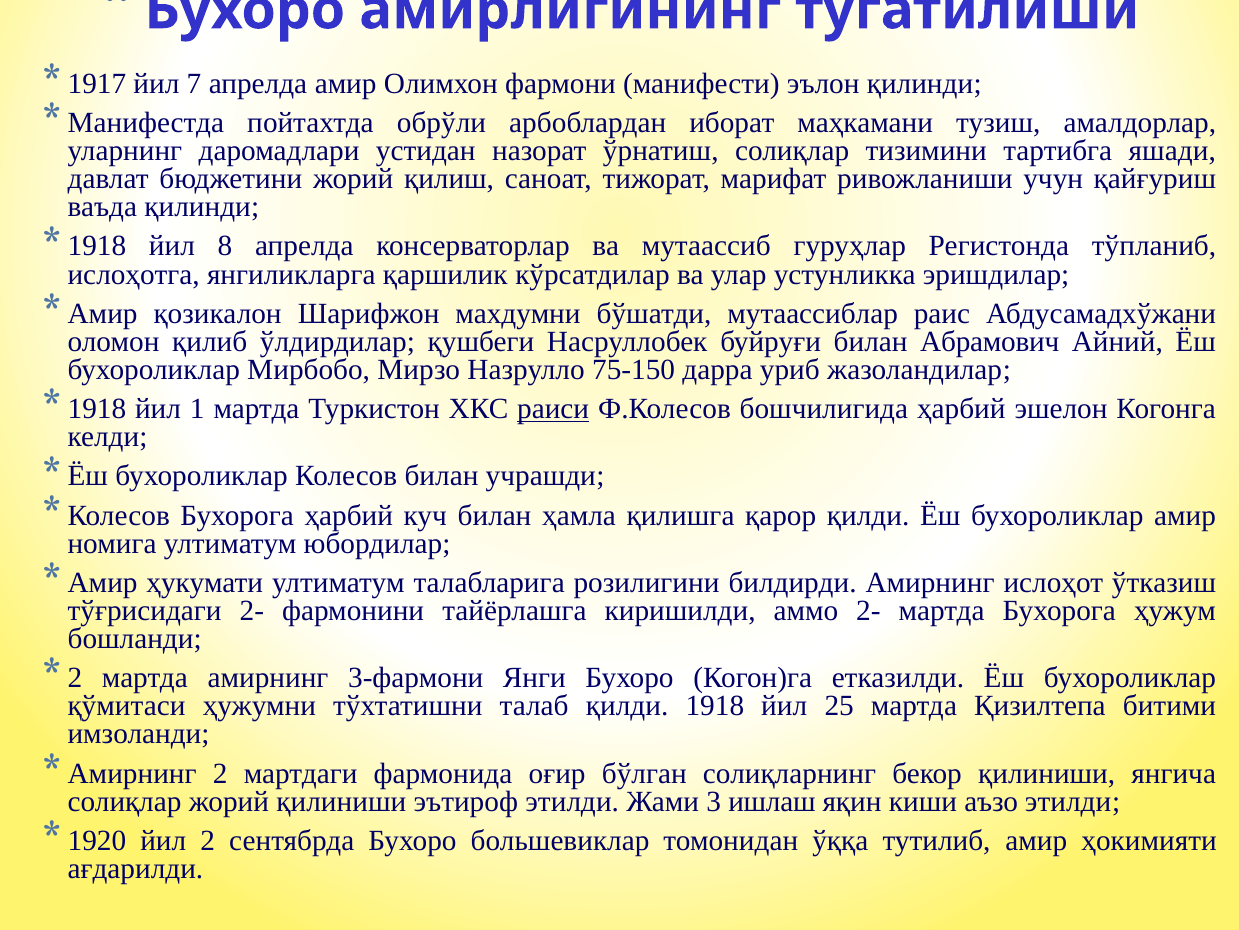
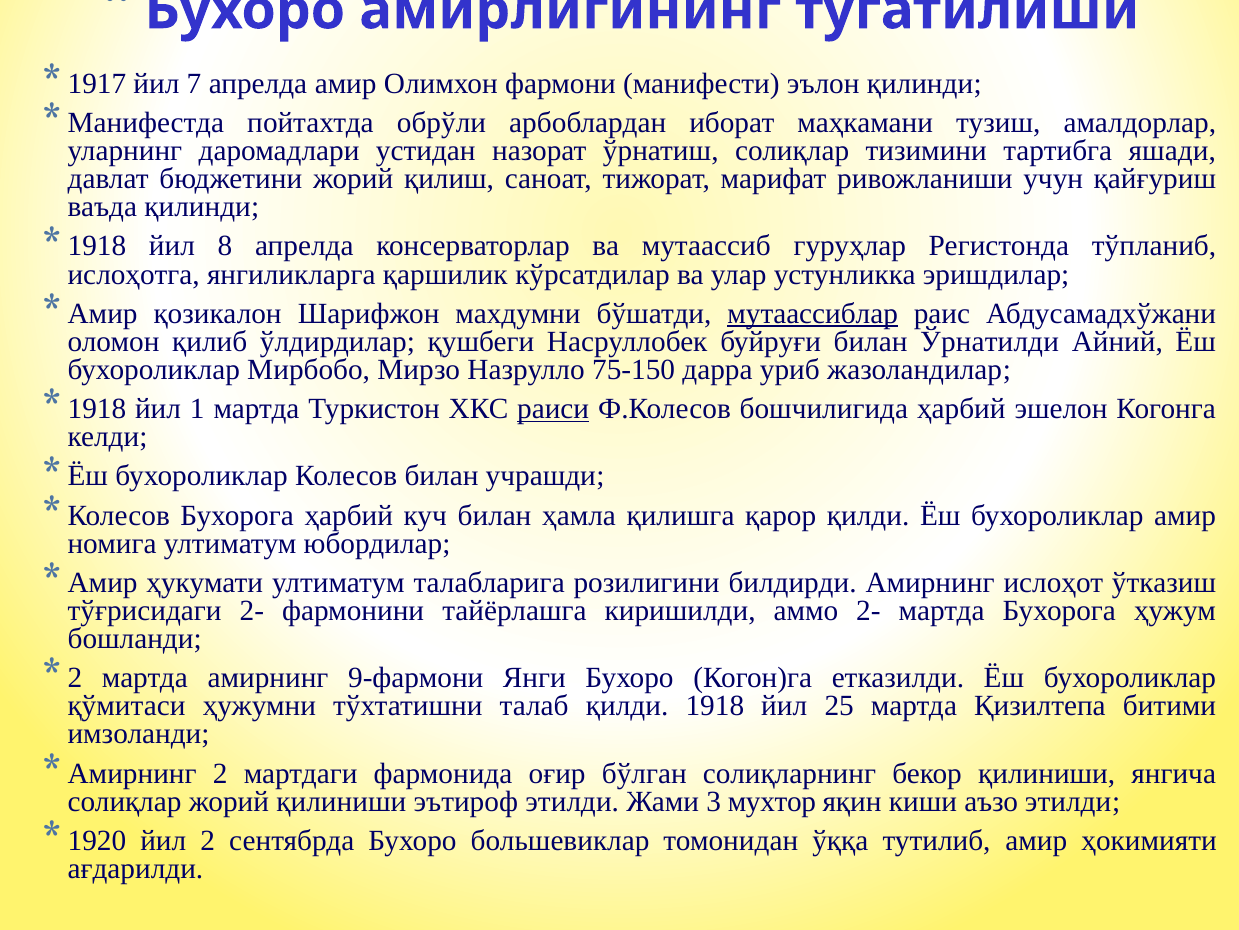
мутаассиблар underline: none -> present
Абрамович: Абрамович -> Ўрнатилди
3-фармони: 3-фармони -> 9-фармони
ишлаш: ишлаш -> мухтор
